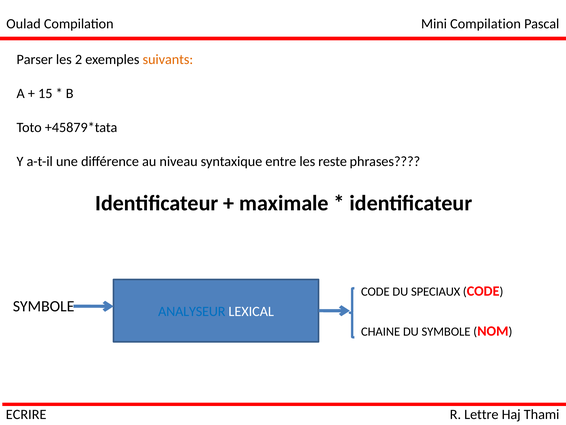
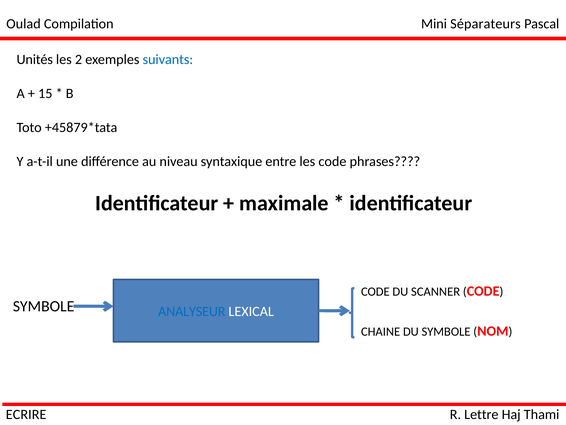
Mini Compilation: Compilation -> Séparateurs
Parser: Parser -> Unités
suivants colour: orange -> blue
les reste: reste -> code
SPECIAUX: SPECIAUX -> SCANNER
